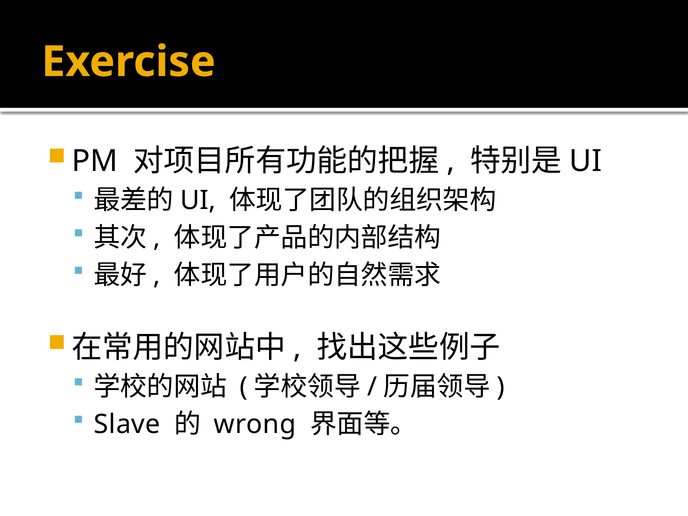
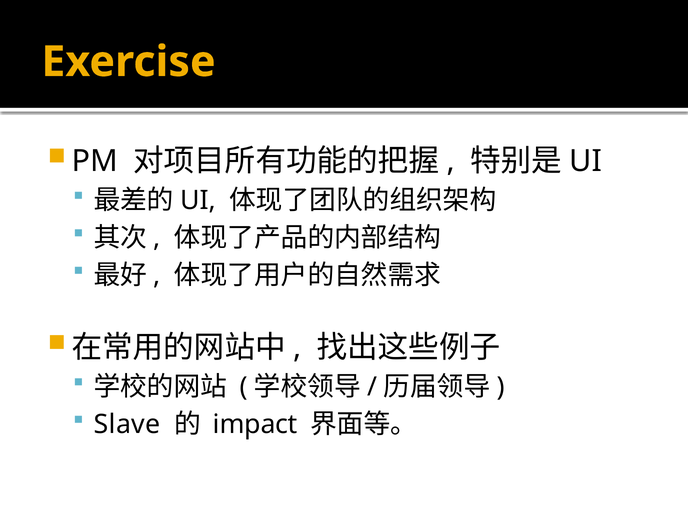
wrong: wrong -> impact
